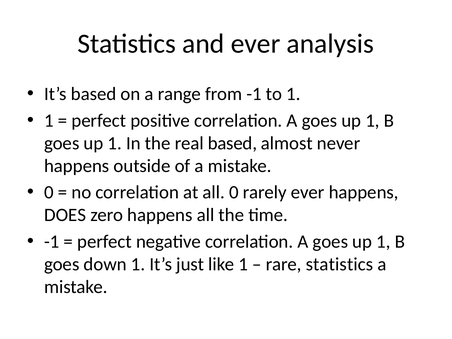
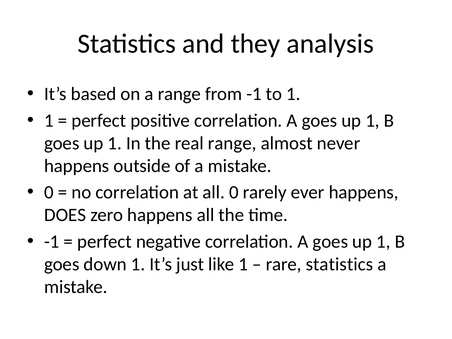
and ever: ever -> they
real based: based -> range
